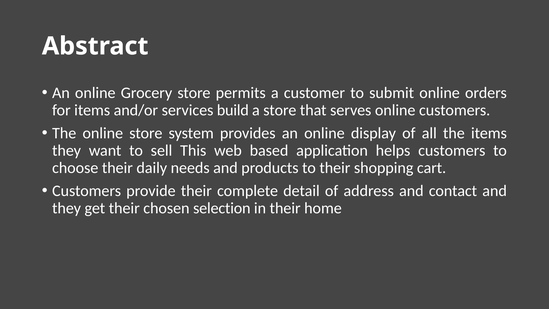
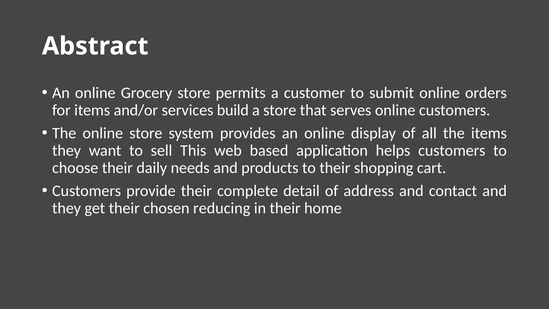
selection: selection -> reducing
